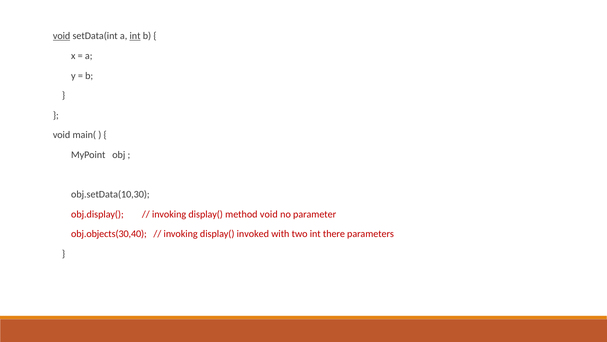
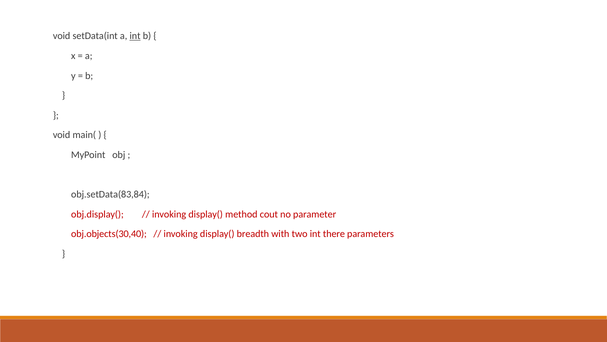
void at (62, 36) underline: present -> none
obj.setData(10,30: obj.setData(10,30 -> obj.setData(83,84
method void: void -> cout
invoked: invoked -> breadth
